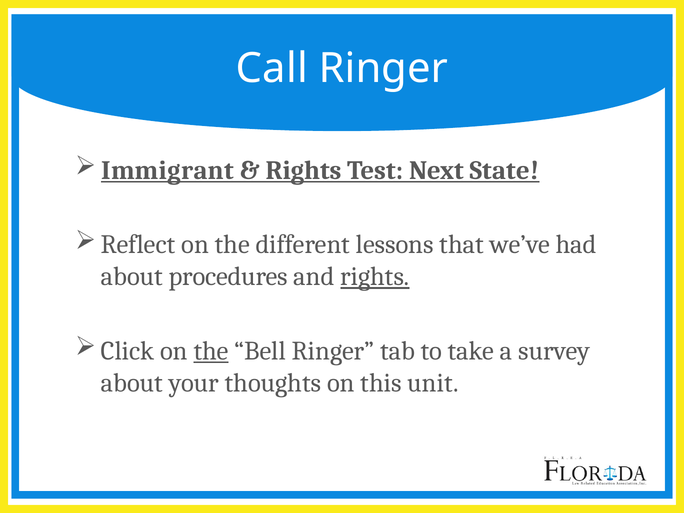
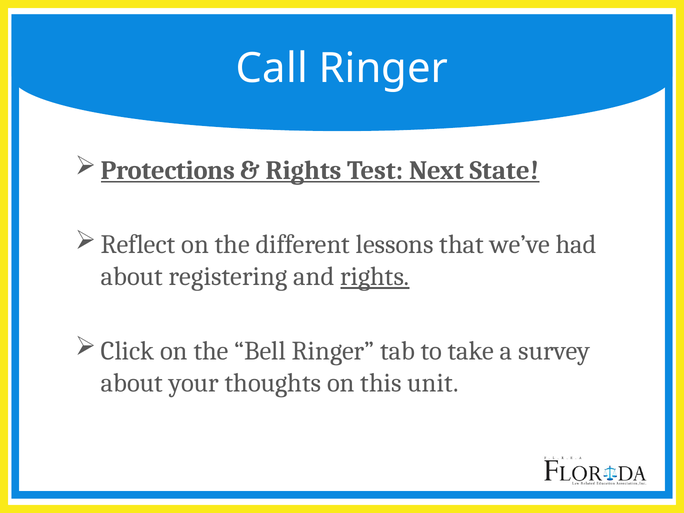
Immigrant: Immigrant -> Protections
procedures: procedures -> registering
the at (211, 351) underline: present -> none
